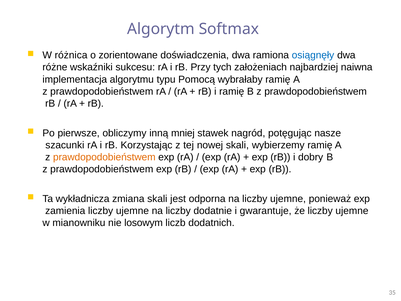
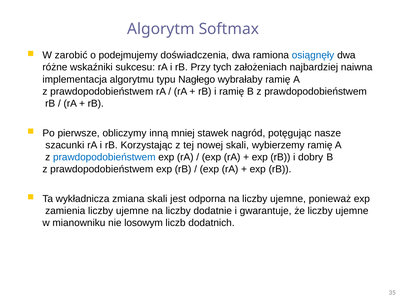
różnica: różnica -> zarobić
zorientowane: zorientowane -> podejmujemy
Pomocą: Pomocą -> Nagłego
prawdopodobieństwem at (104, 157) colour: orange -> blue
